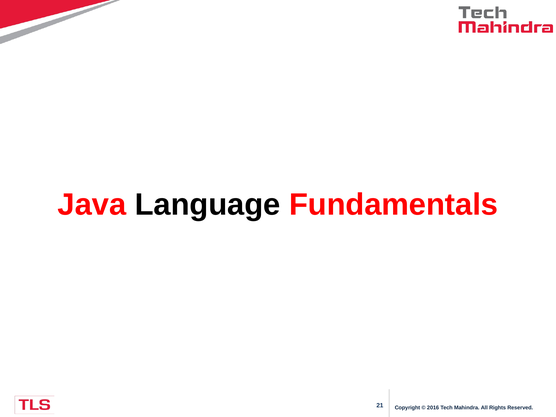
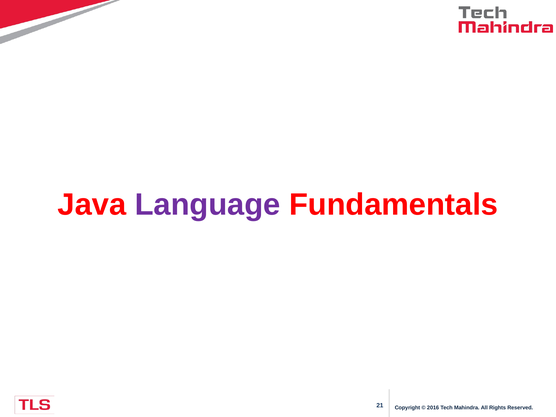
Language colour: black -> purple
